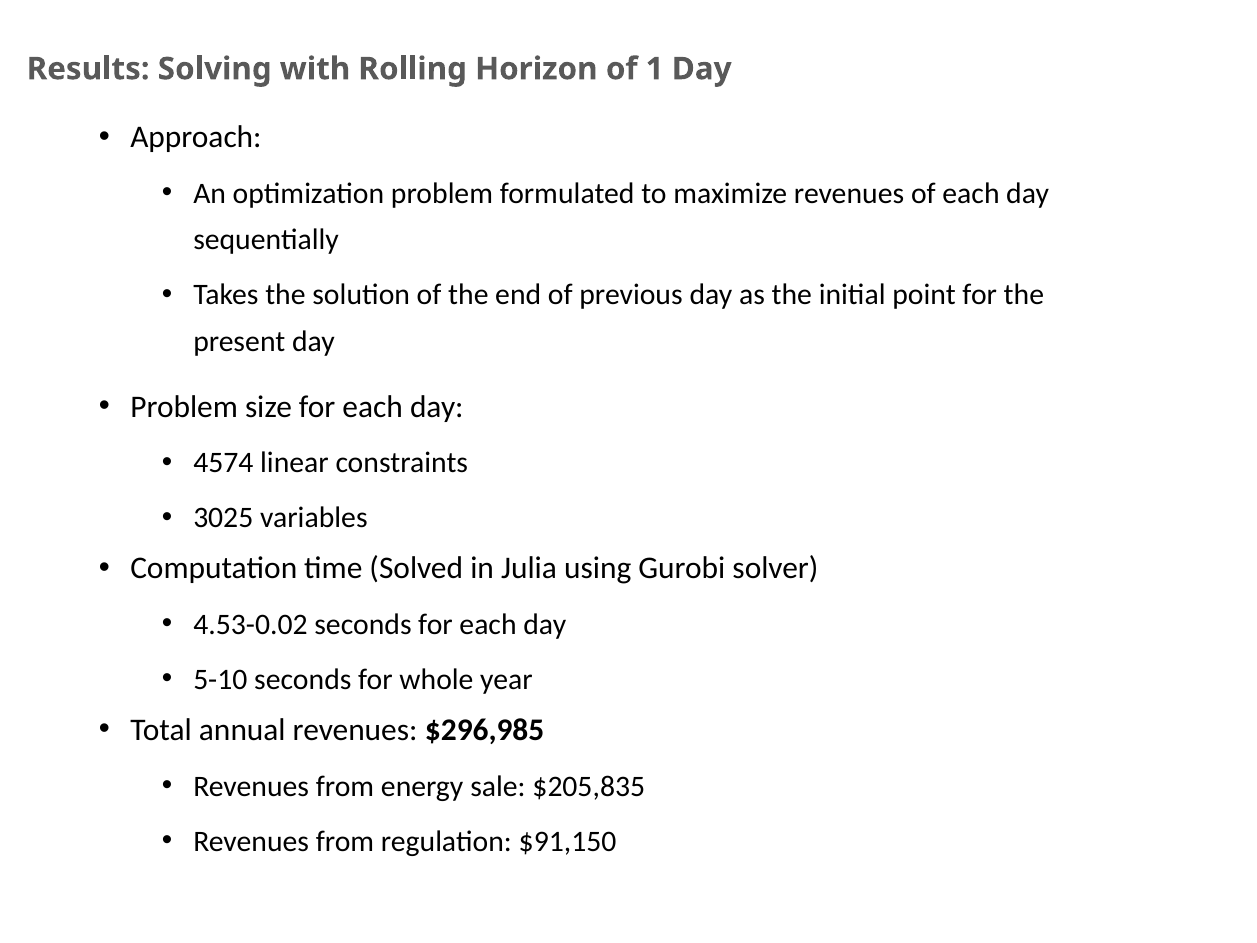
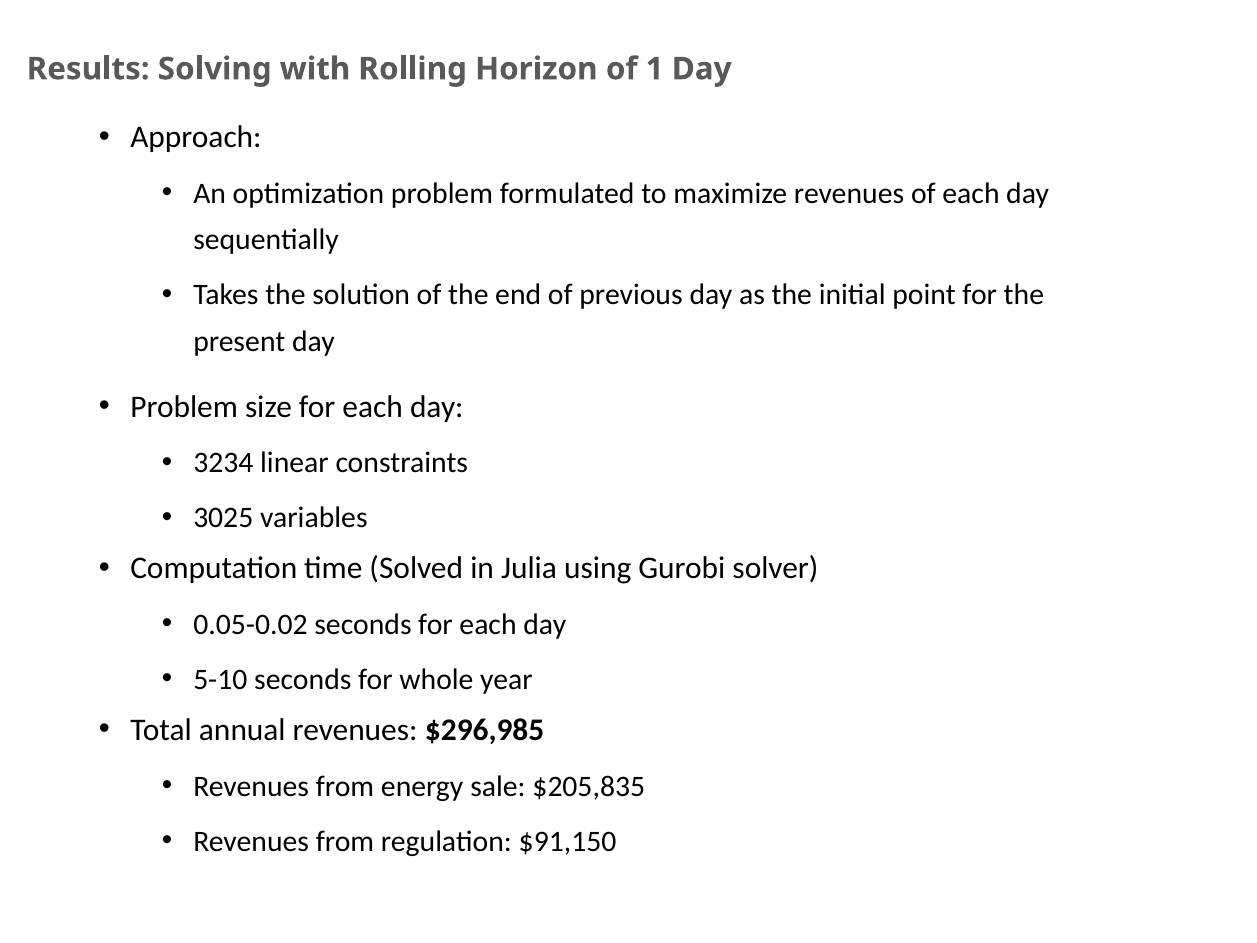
4574: 4574 -> 3234
4.53-0.02: 4.53-0.02 -> 0.05-0.02
